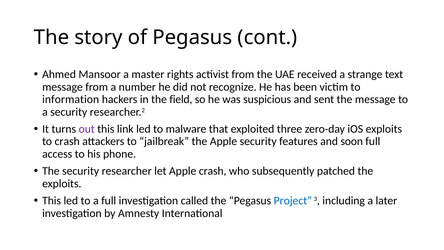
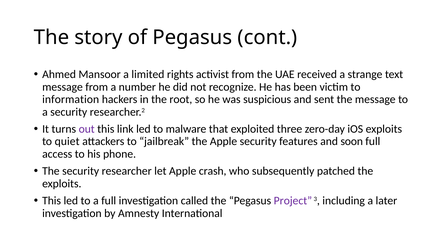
master: master -> limited
field: field -> root
to crash: crash -> quiet
Project colour: blue -> purple
